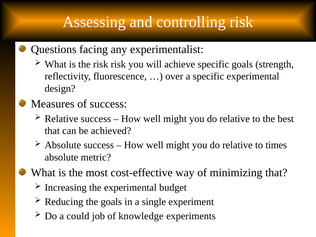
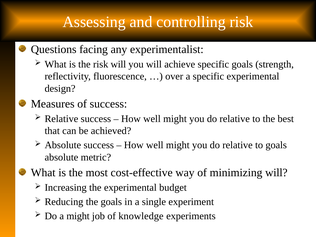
risk risk: risk -> will
to times: times -> goals
minimizing that: that -> will
a could: could -> might
